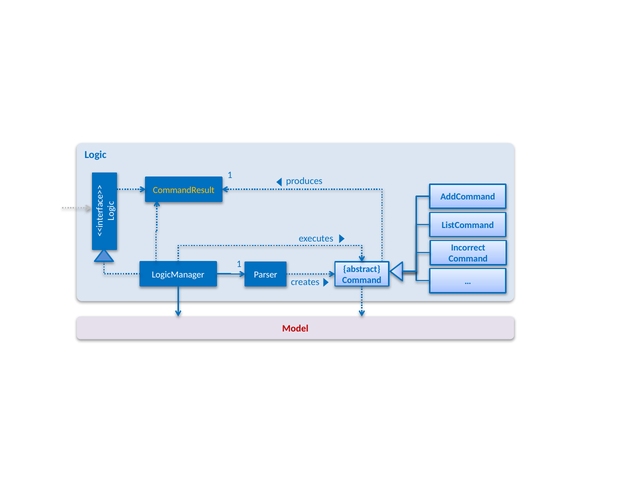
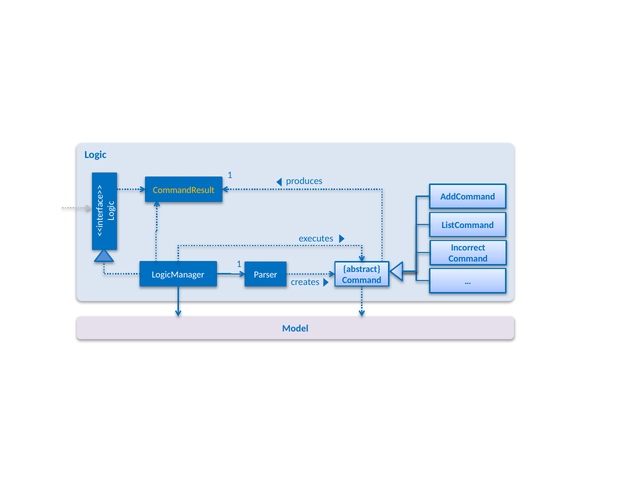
Model colour: red -> blue
